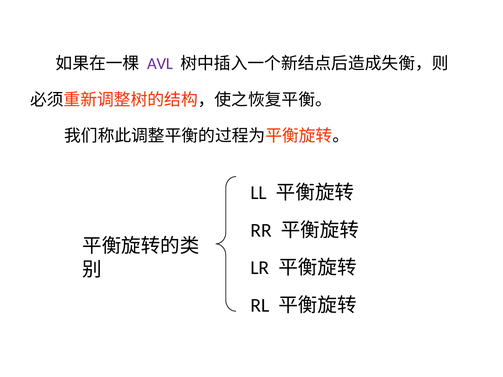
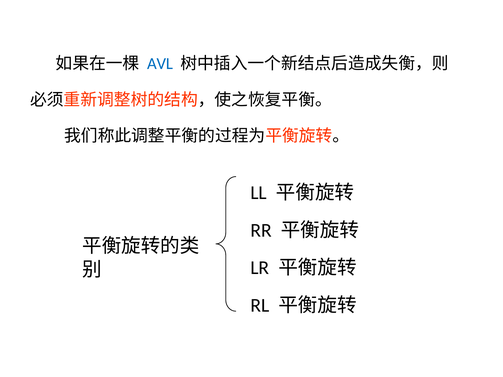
AVL colour: purple -> blue
